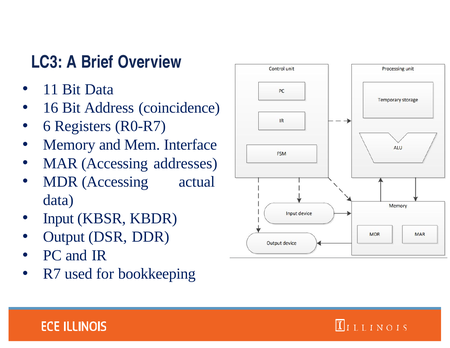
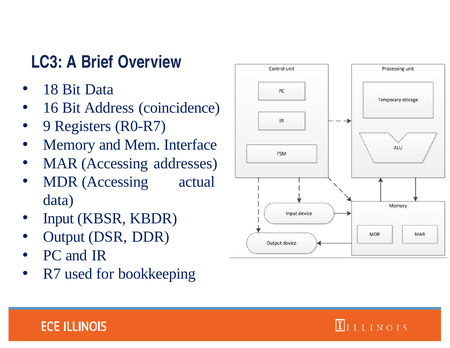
11: 11 -> 18
6: 6 -> 9
